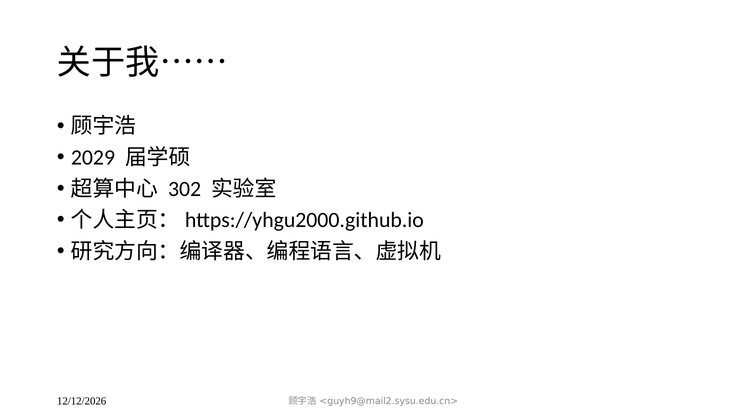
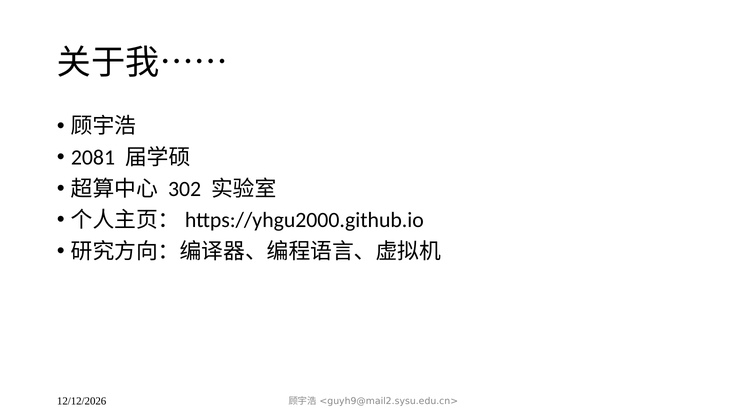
2029: 2029 -> 2081
